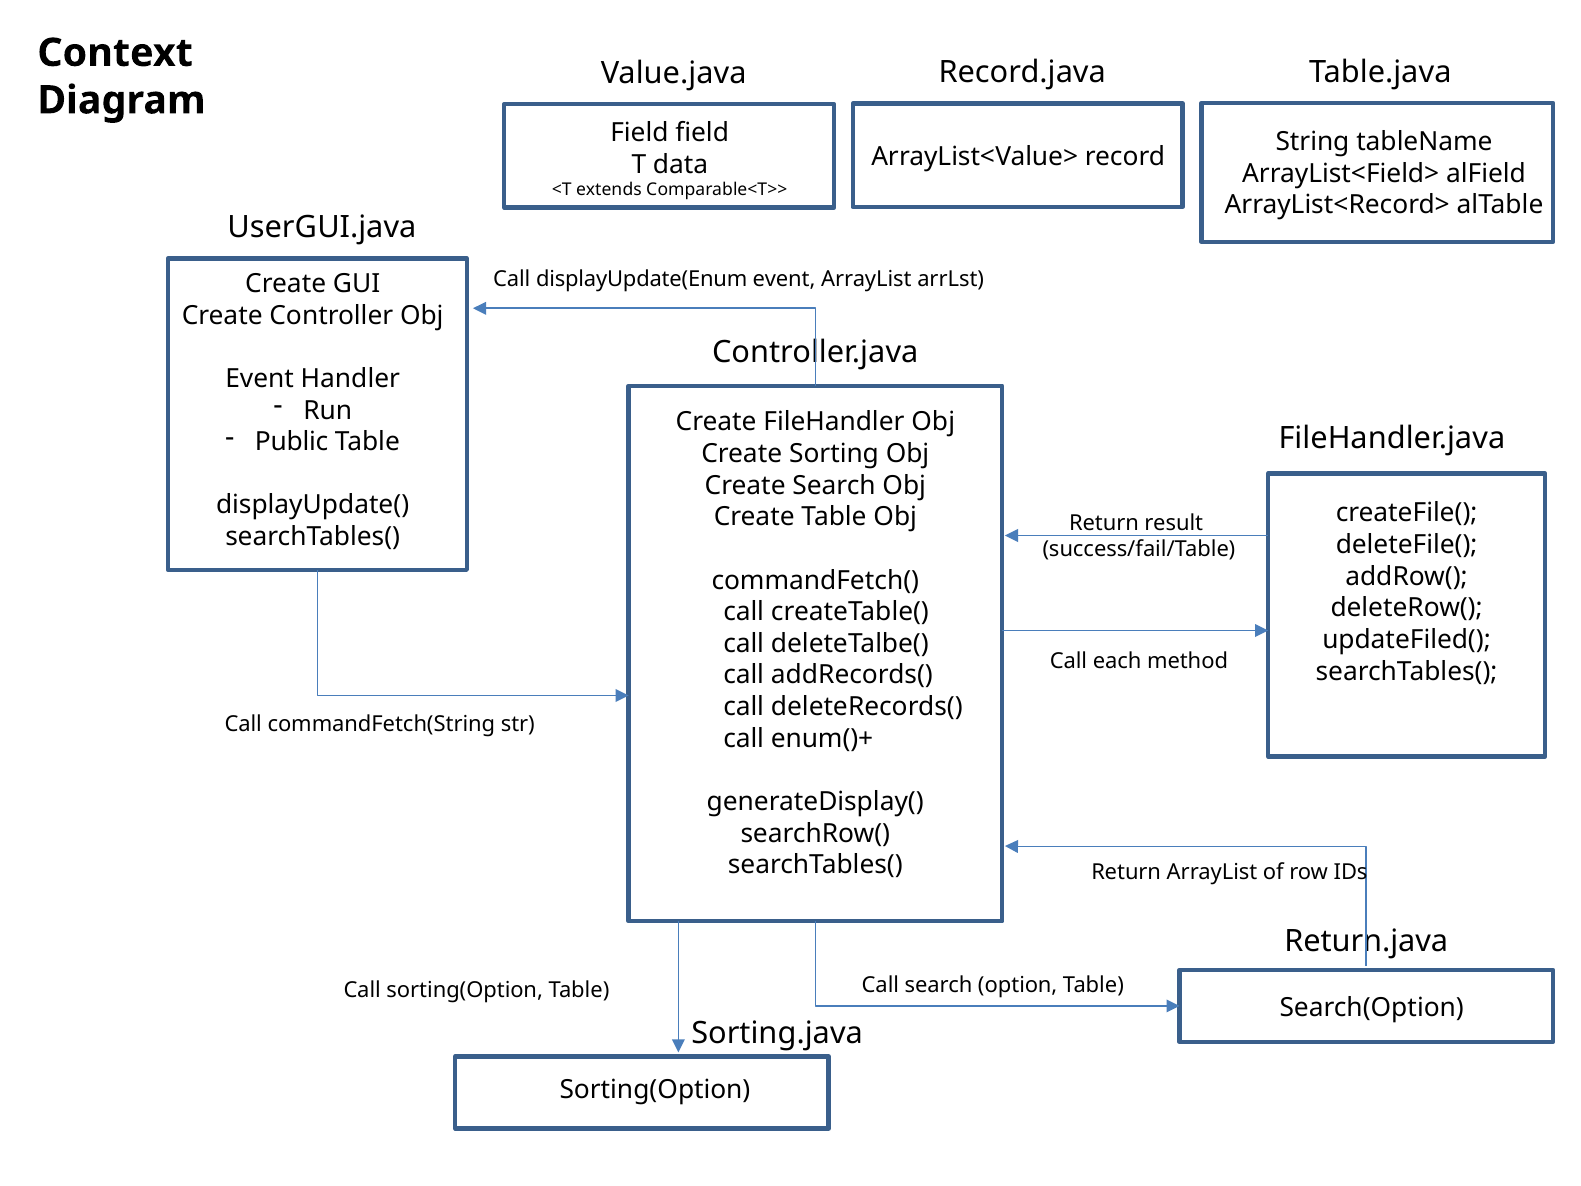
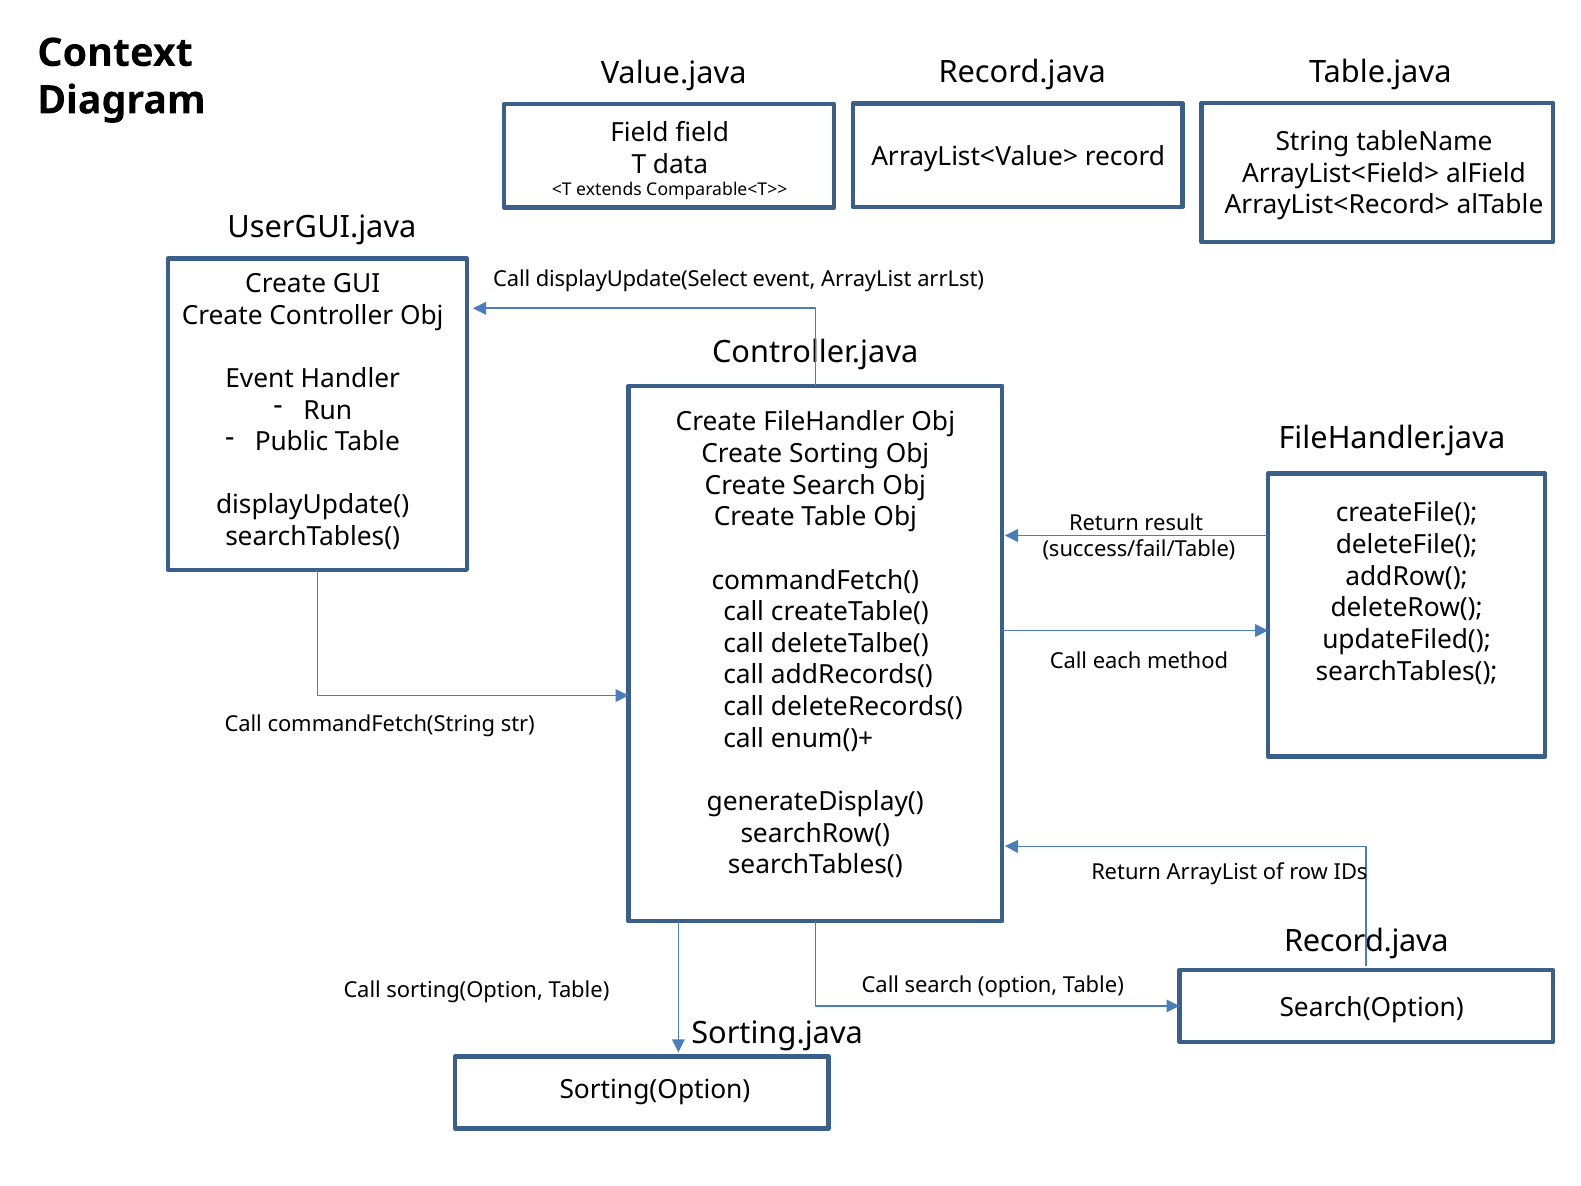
displayUpdate(Enum: displayUpdate(Enum -> displayUpdate(Select
Return.java at (1366, 942): Return.java -> Record.java
